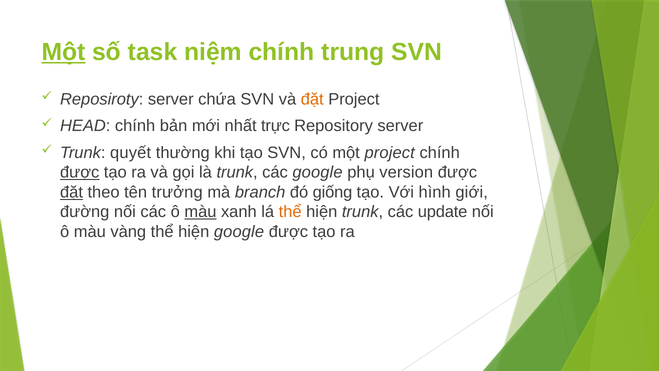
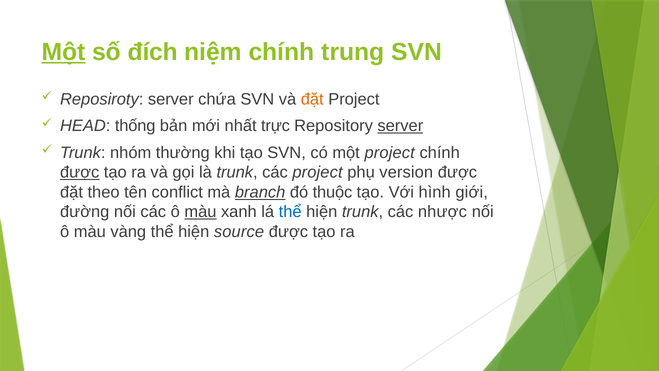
task: task -> đích
HEAD chính: chính -> thống
server at (400, 126) underline: none -> present
quyết: quyết -> nhóm
các google: google -> project
đặt at (72, 192) underline: present -> none
trưởng: trưởng -> conflict
branch underline: none -> present
giống: giống -> thuộc
thể at (290, 212) colour: orange -> blue
update: update -> nhược
hiện google: google -> source
